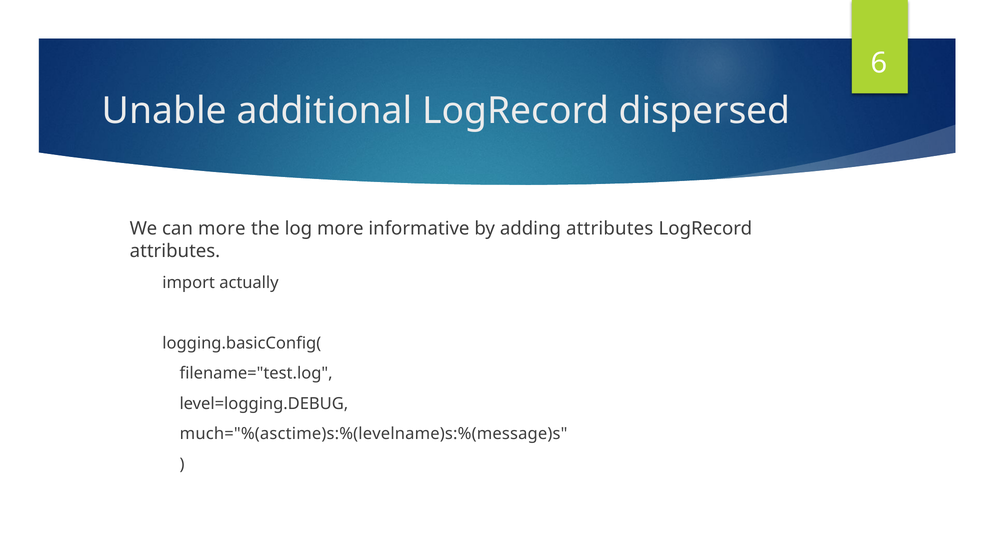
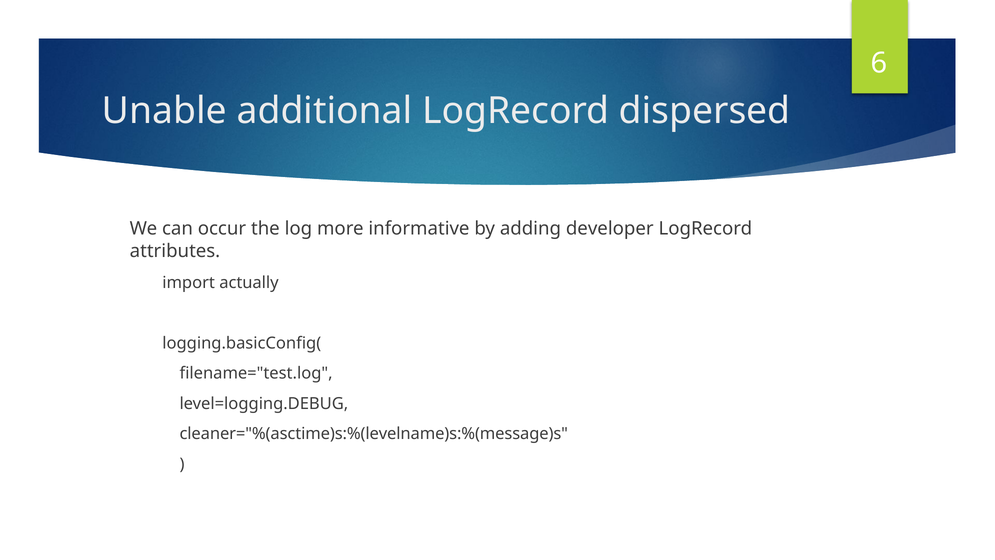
can more: more -> occur
adding attributes: attributes -> developer
much="%(asctime)s:%(levelname)s:%(message)s: much="%(asctime)s:%(levelname)s:%(message)s -> cleaner="%(asctime)s:%(levelname)s:%(message)s
